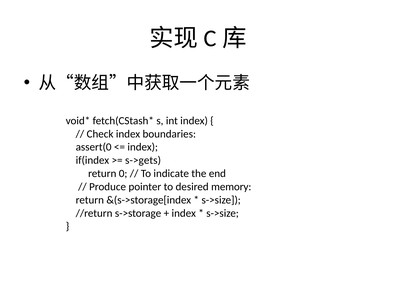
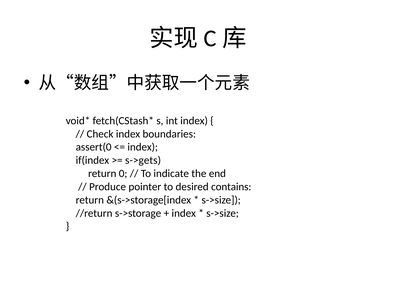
memory: memory -> contains
